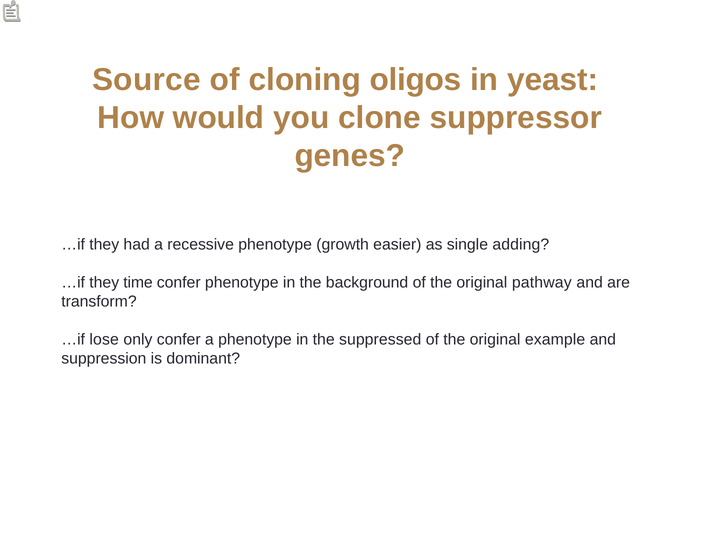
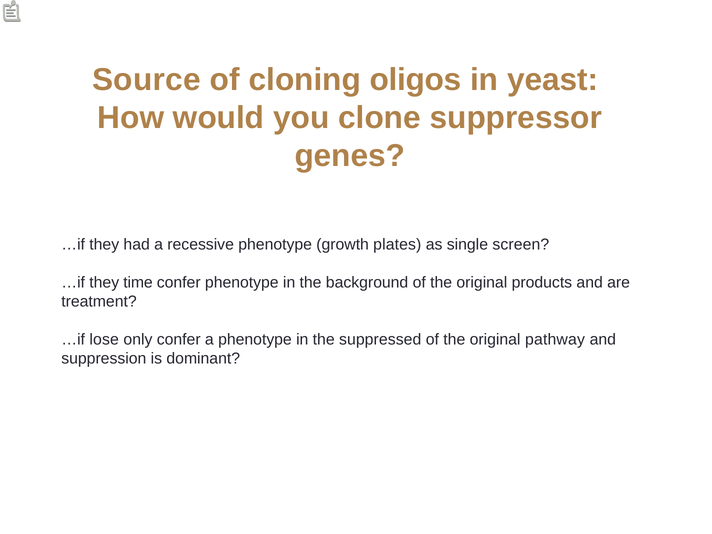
easier: easier -> plates
adding: adding -> screen
pathway: pathway -> products
transform: transform -> treatment
example: example -> pathway
